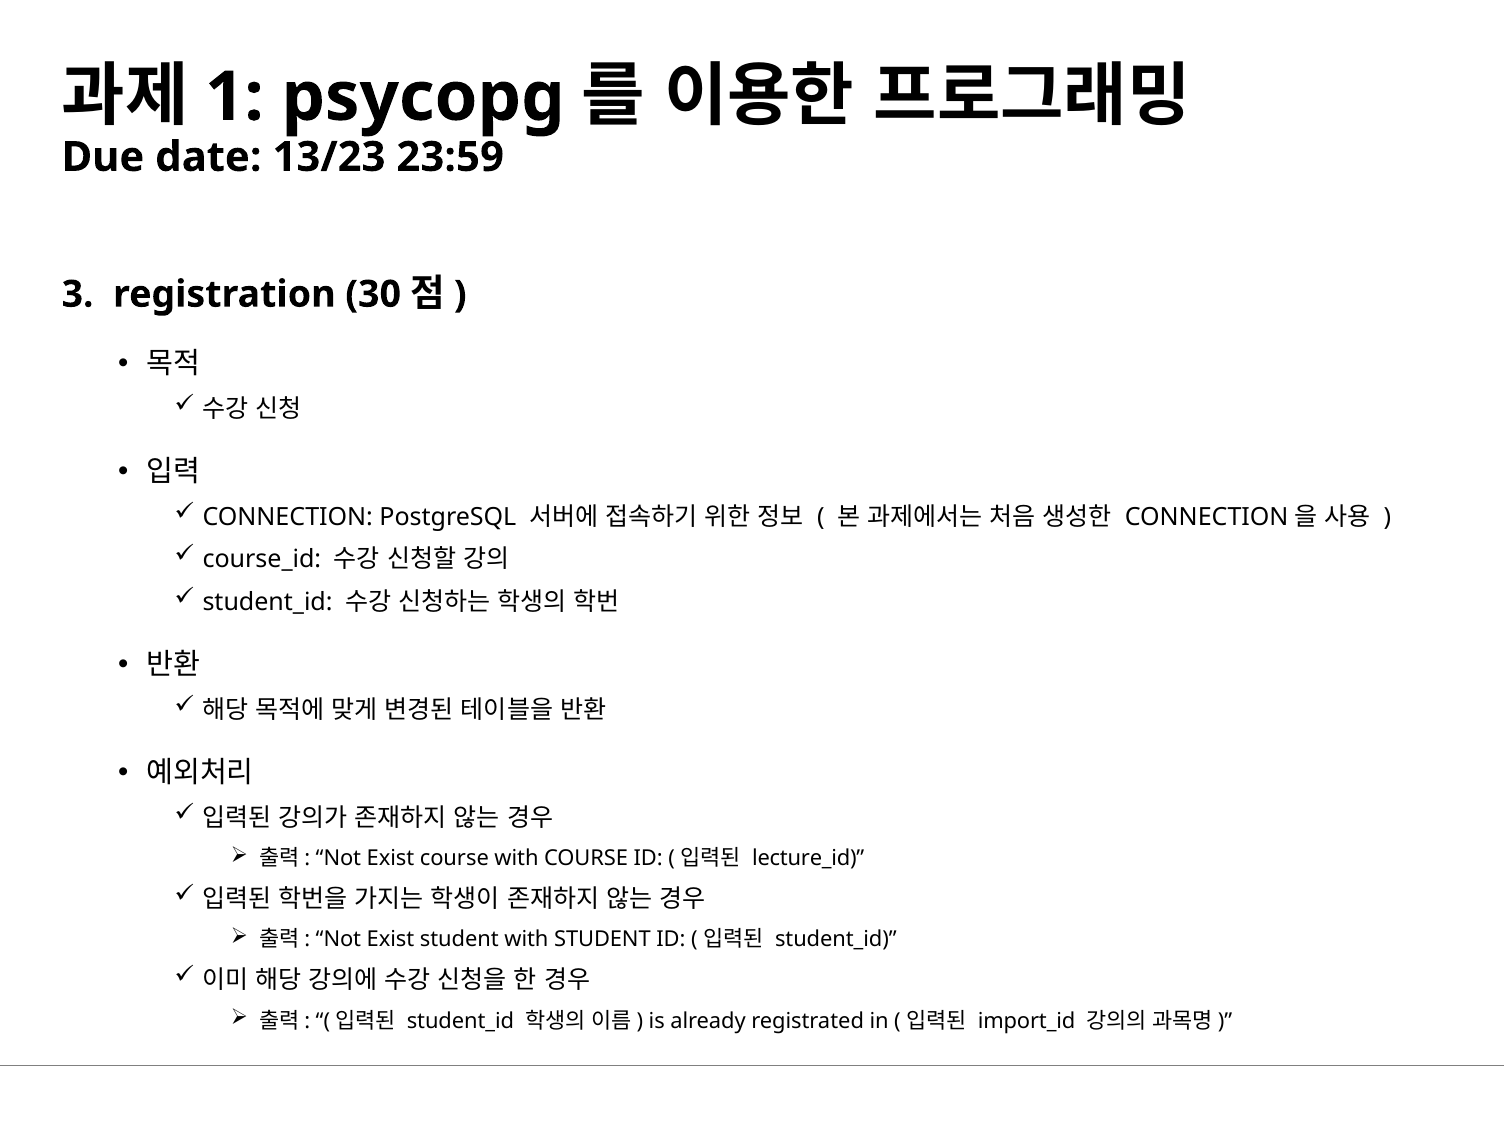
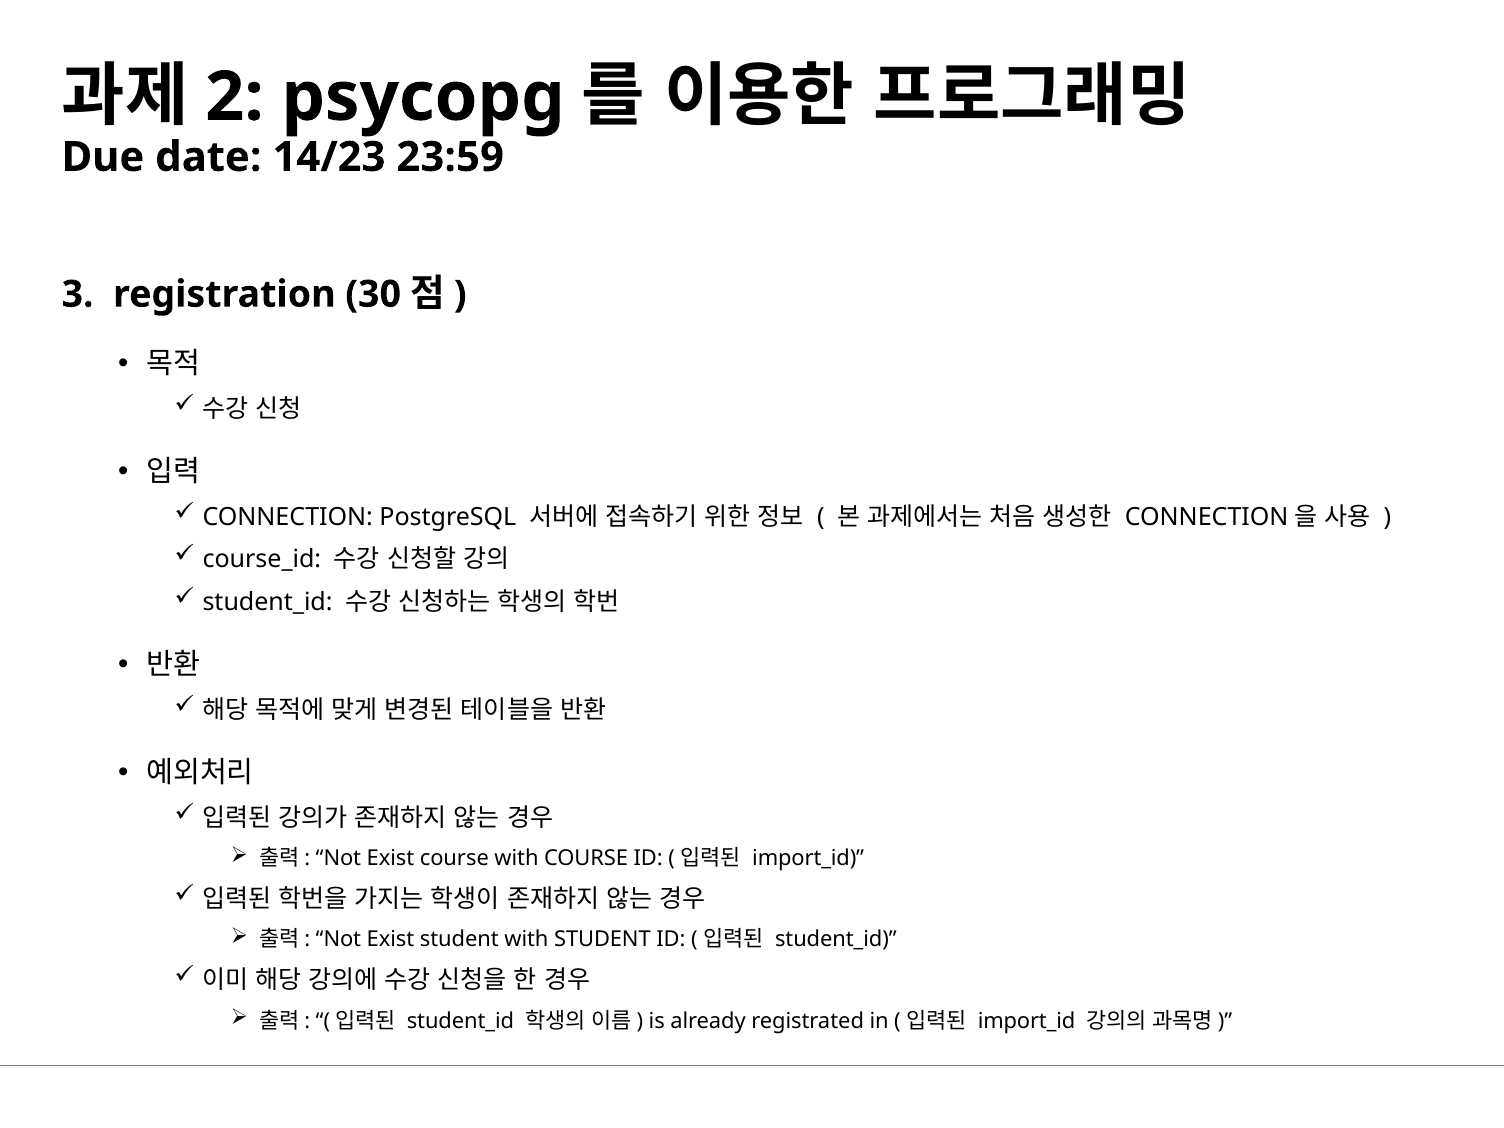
1: 1 -> 2
13/23: 13/23 -> 14/23
lecture_id at (808, 858): lecture_id -> import_id
